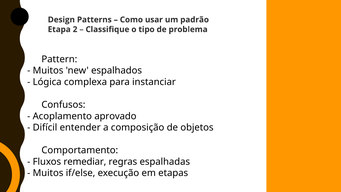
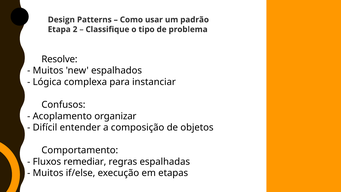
Pattern: Pattern -> Resolve
aprovado: aprovado -> organizar
